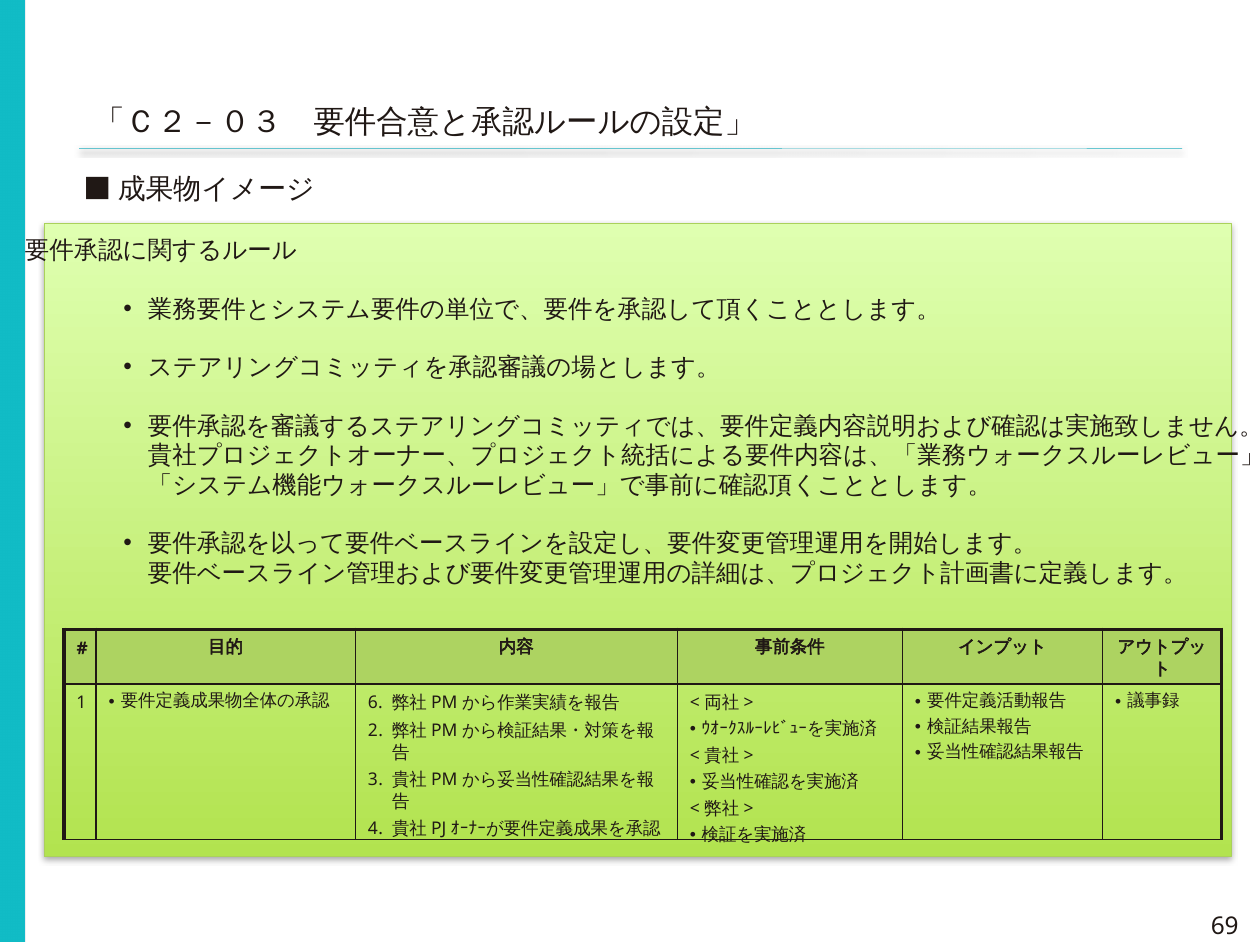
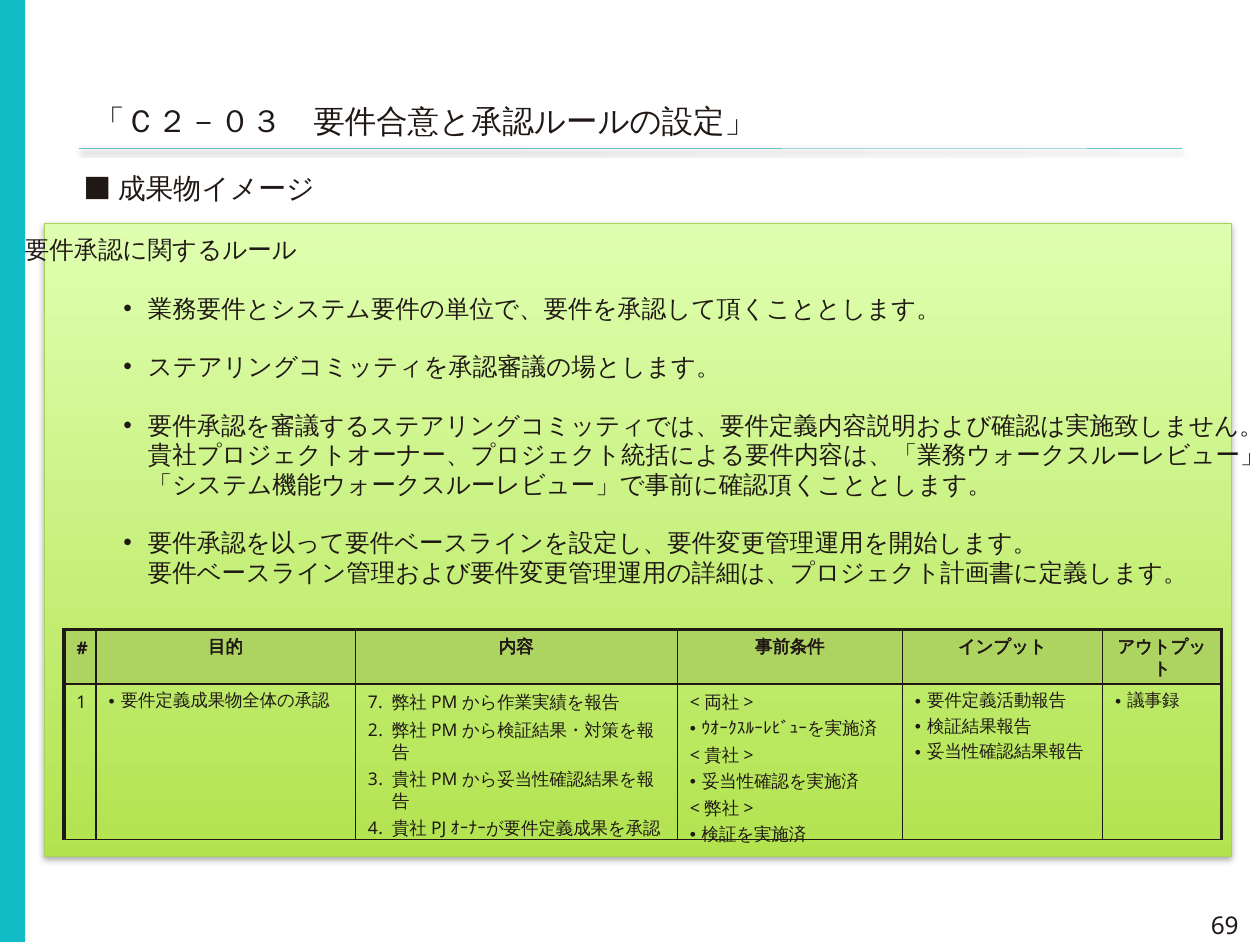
6: 6 -> 7
